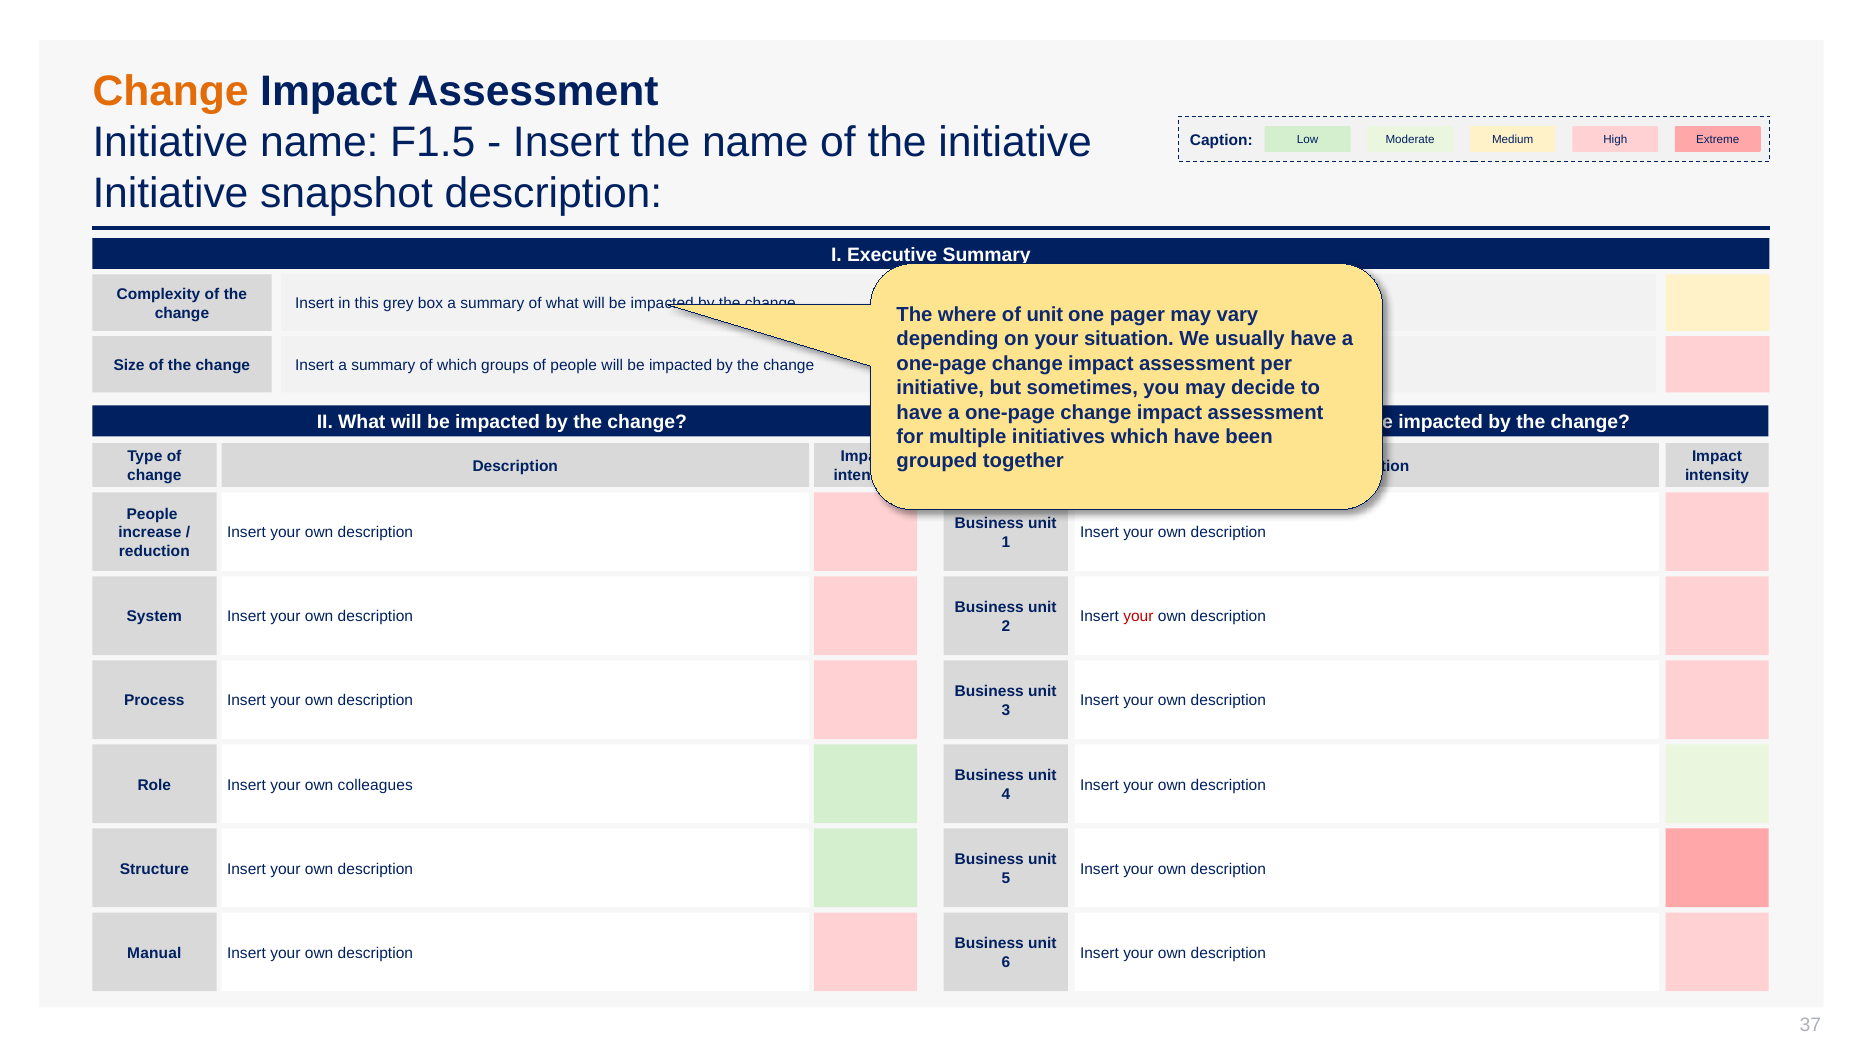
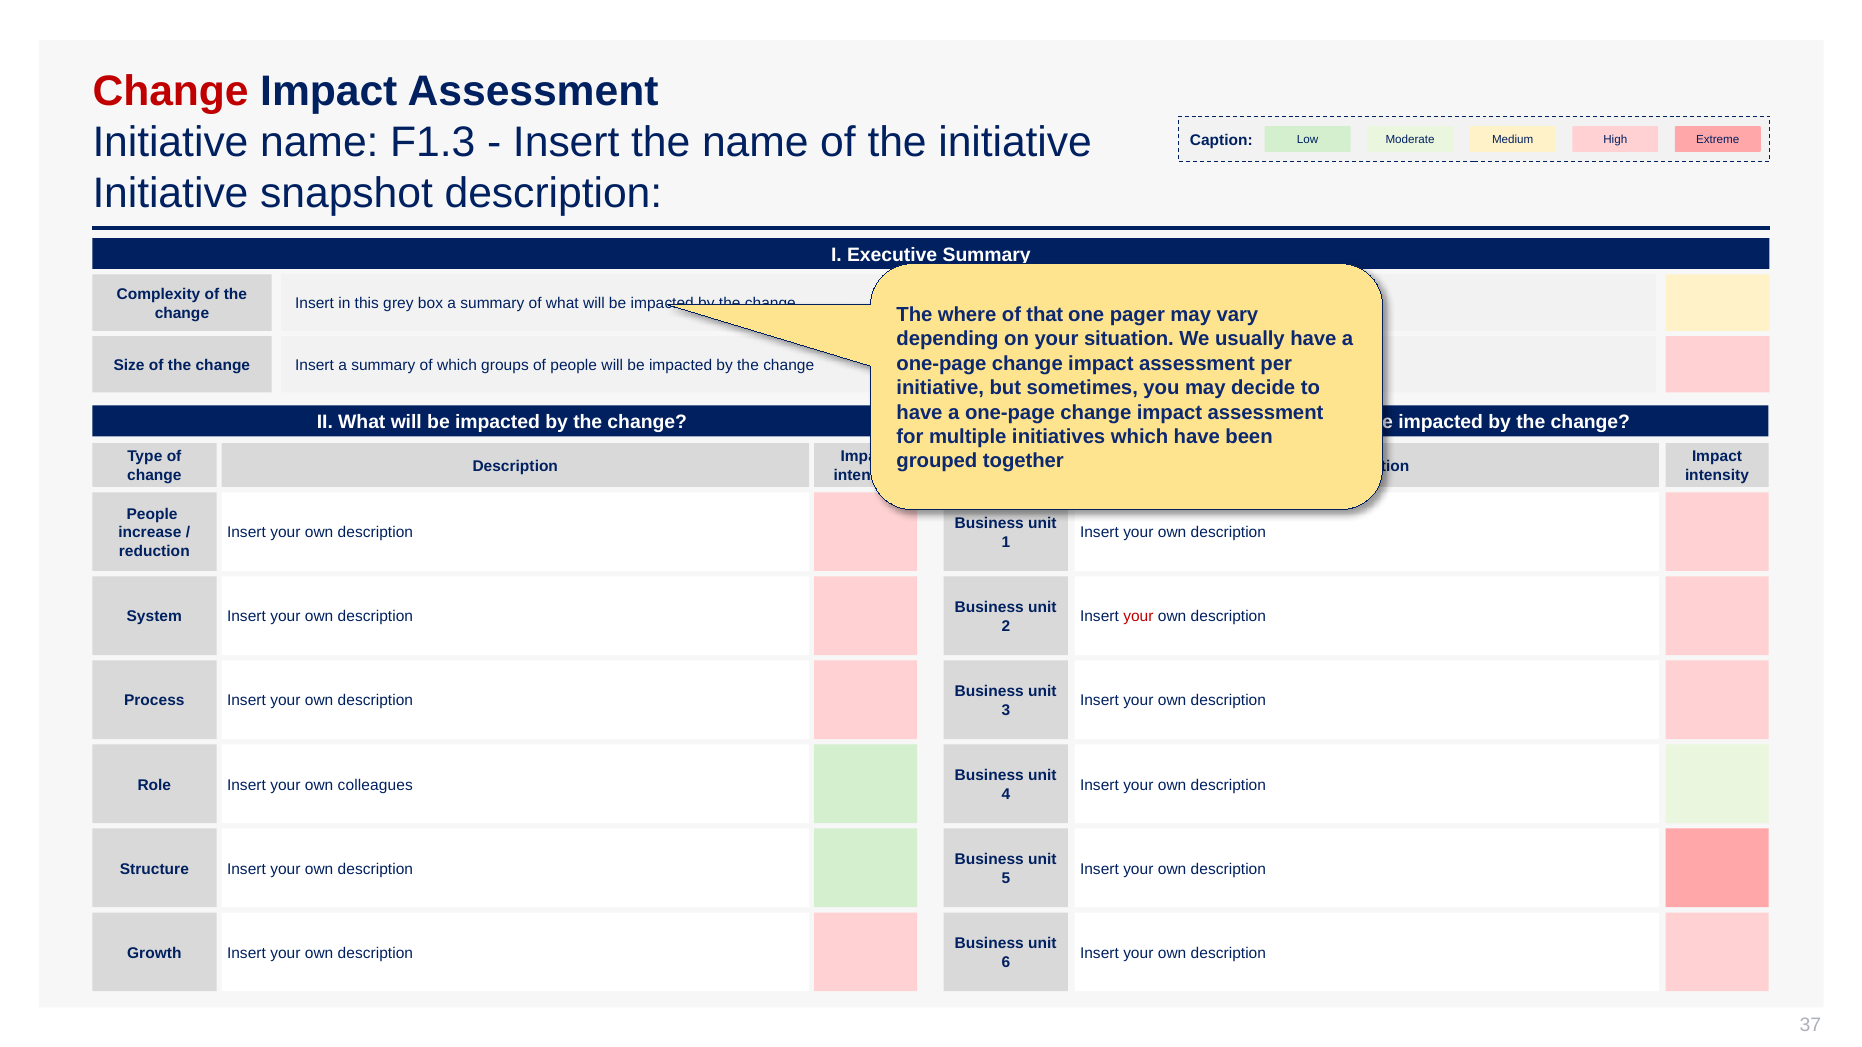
Change at (171, 91) colour: orange -> red
F1.5: F1.5 -> F1.3
of unit: unit -> that
Manual: Manual -> Growth
